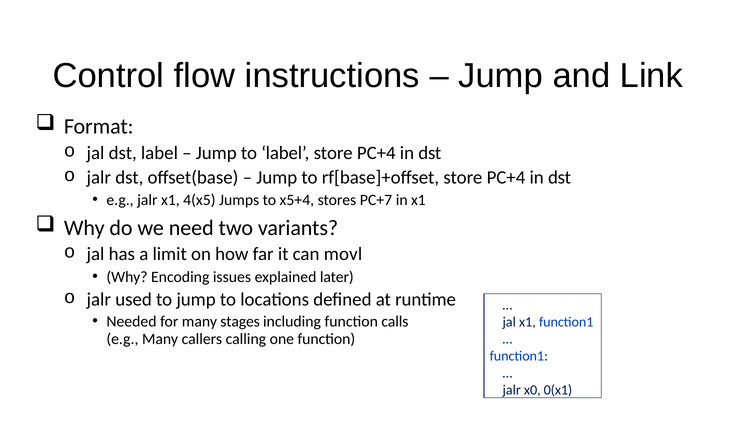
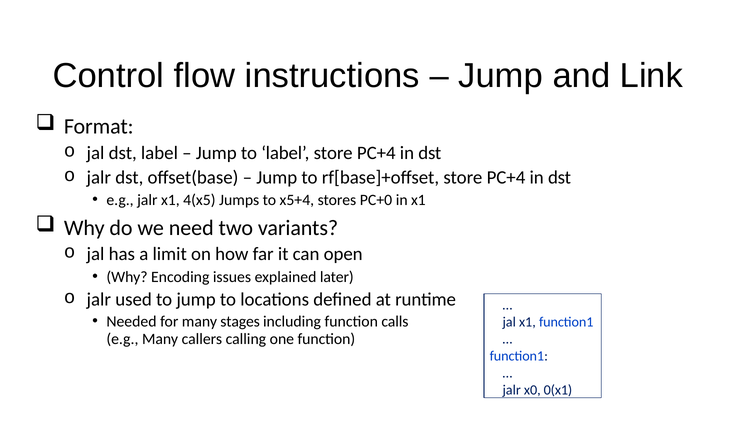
PC+7: PC+7 -> PC+0
movl: movl -> open
